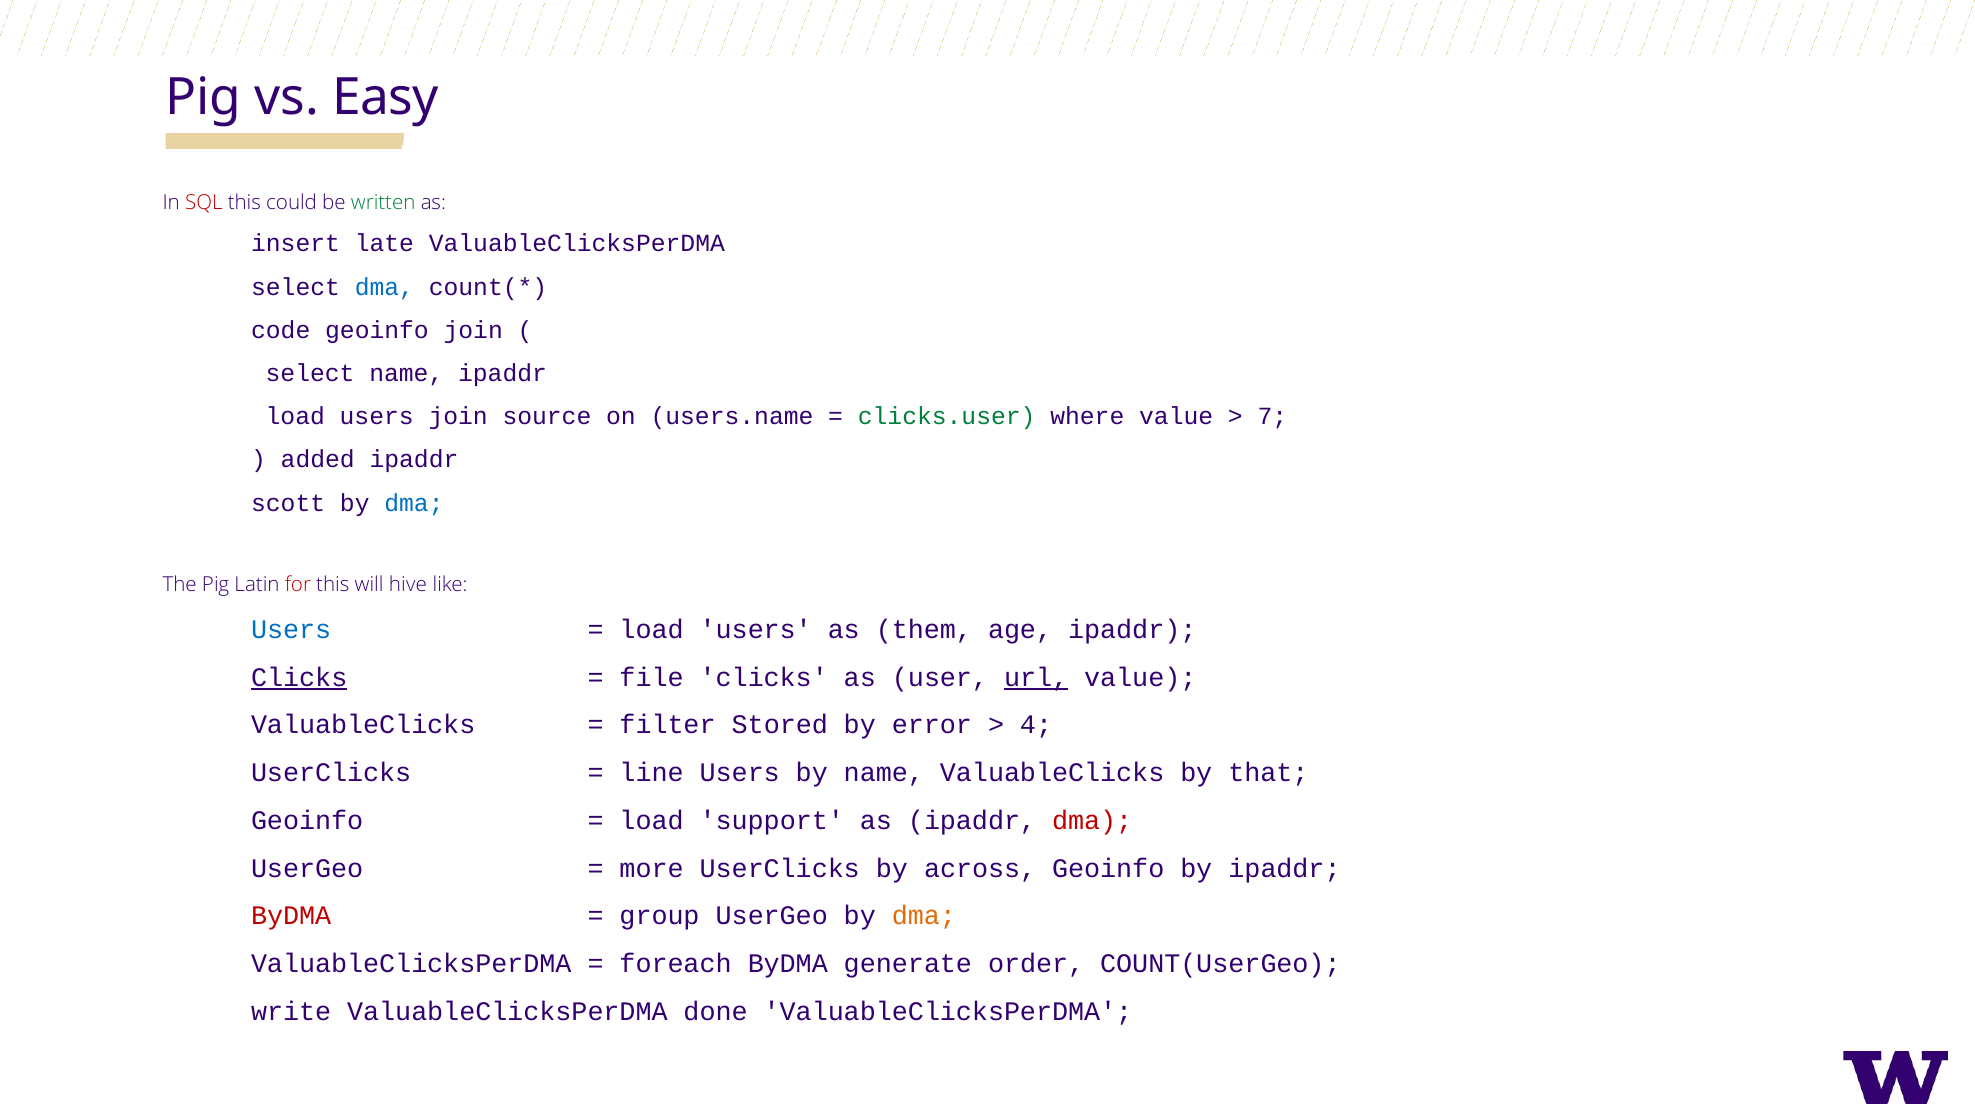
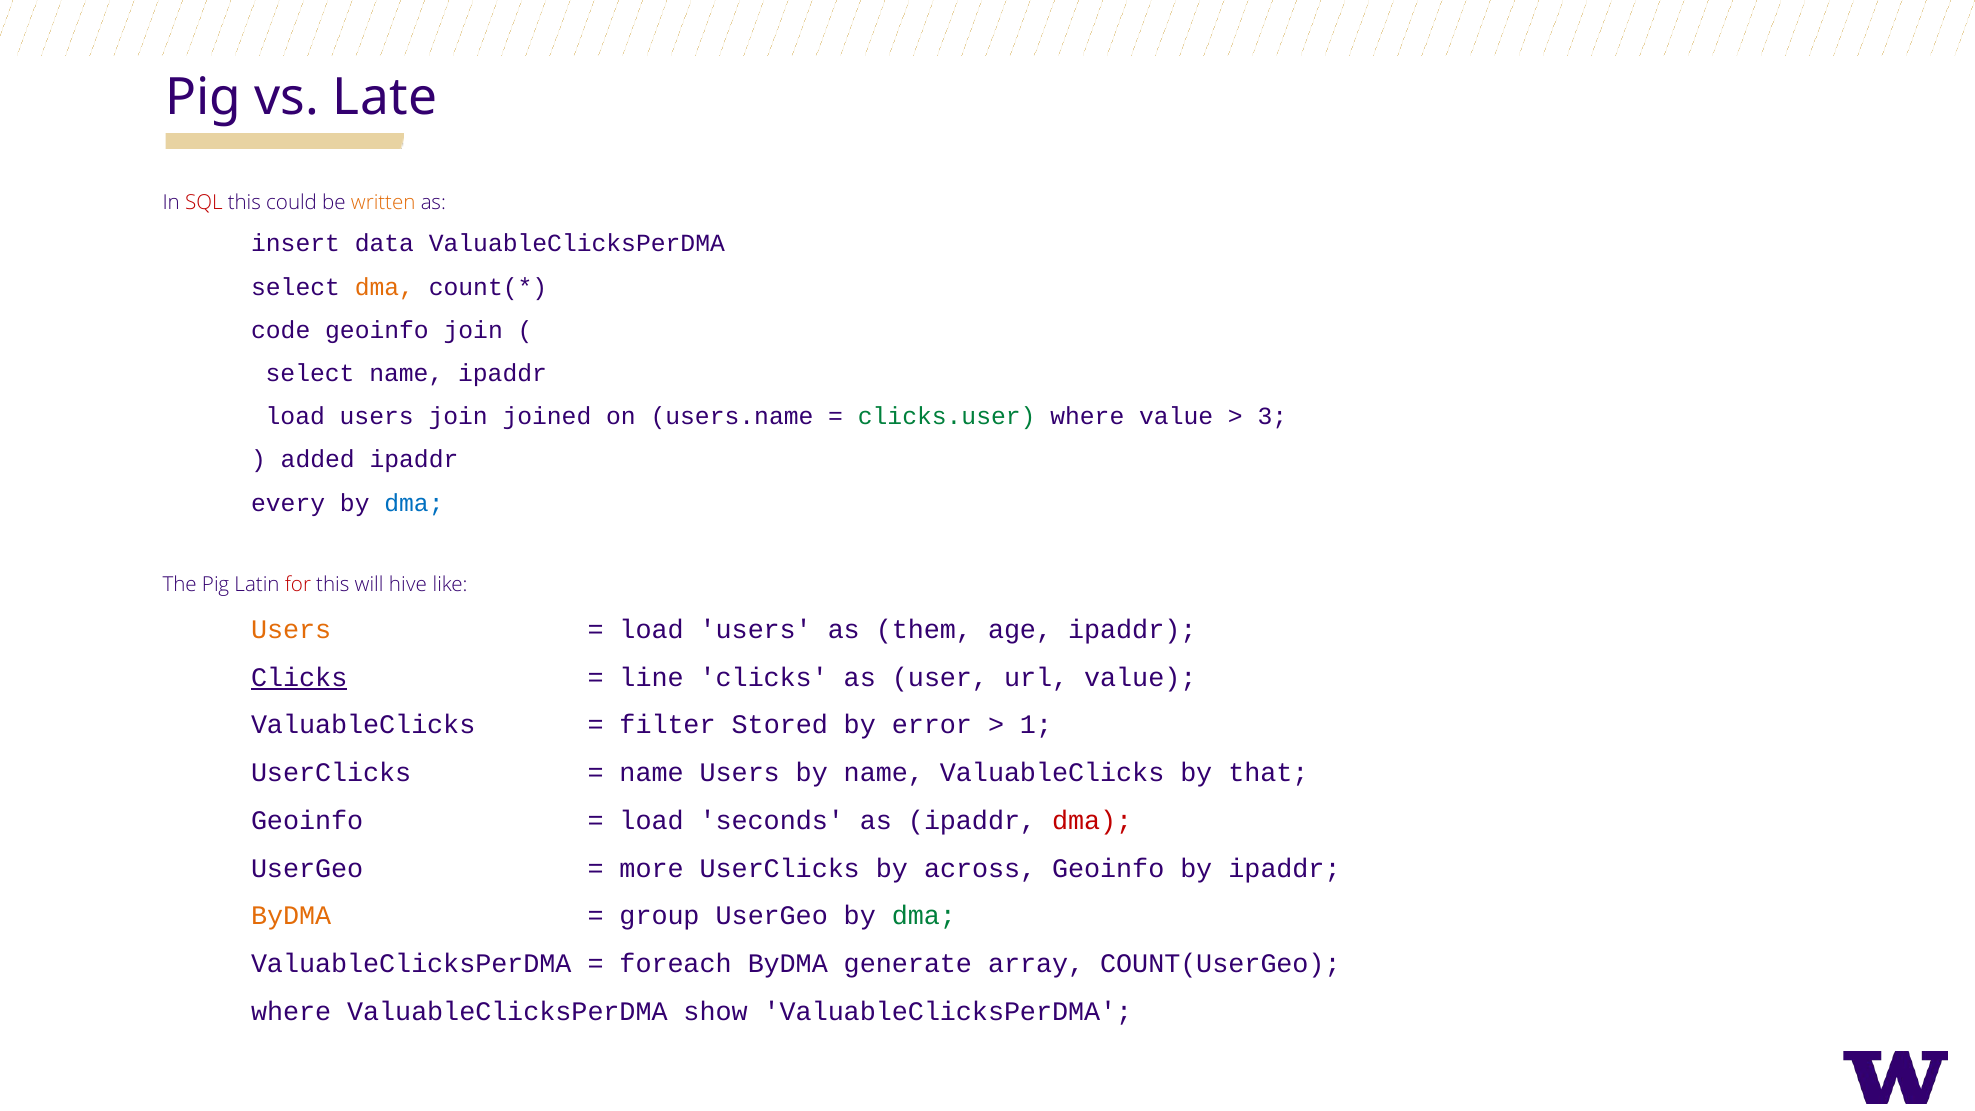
Easy: Easy -> Late
written colour: green -> orange
late: late -> data
dma at (384, 287) colour: blue -> orange
source: source -> joined
7: 7 -> 3
scott: scott -> every
Users at (291, 630) colour: blue -> orange
file: file -> line
url underline: present -> none
4: 4 -> 1
line at (652, 773): line -> name
support: support -> seconds
ByDMA at (291, 916) colour: red -> orange
dma at (924, 916) colour: orange -> green
order: order -> array
write at (291, 1012): write -> where
done: done -> show
